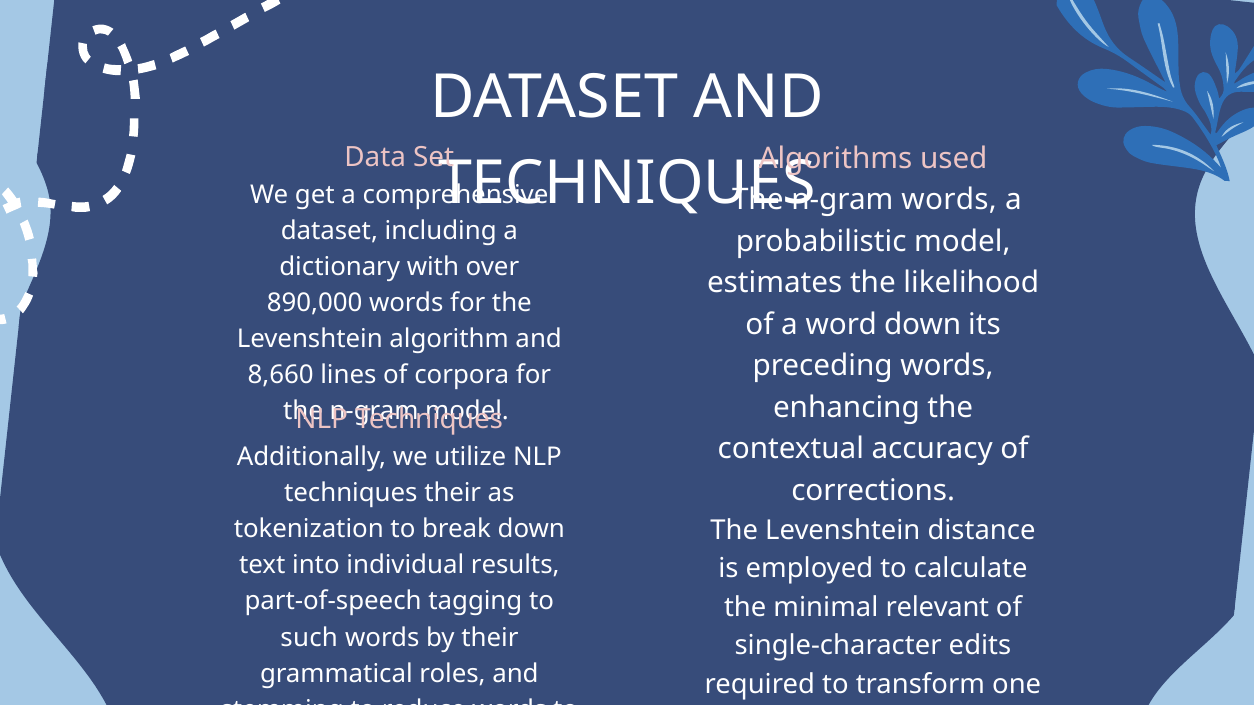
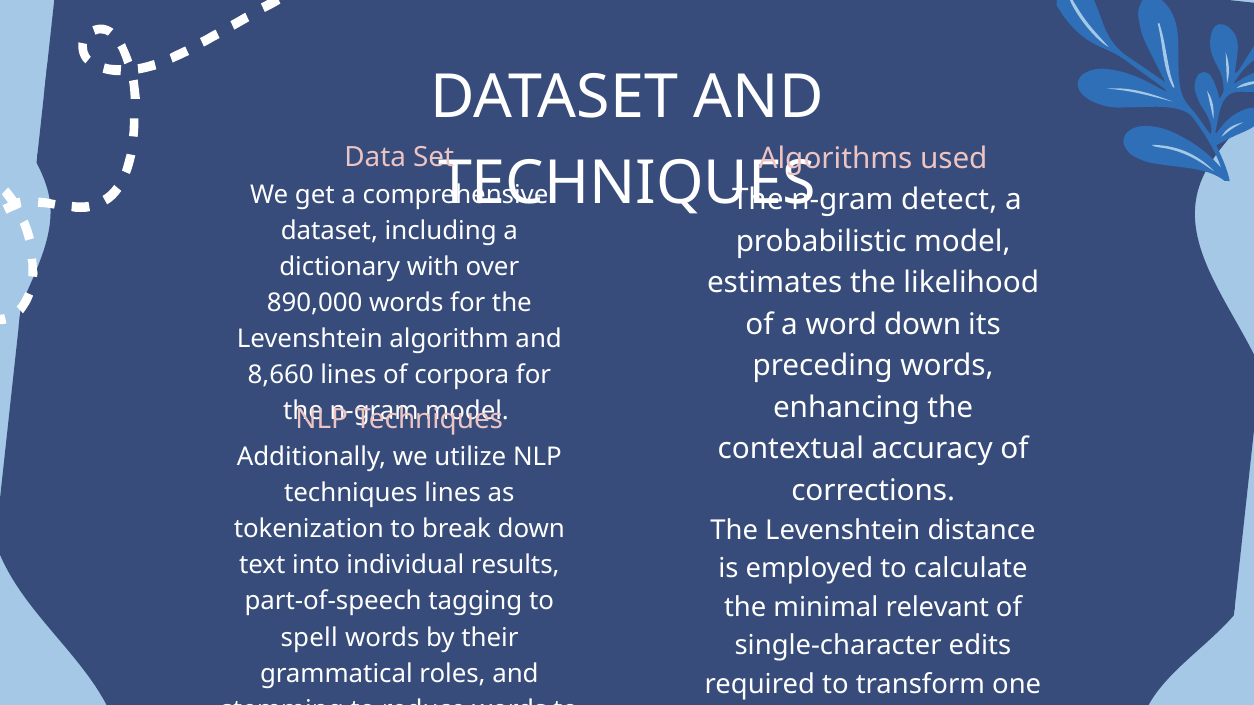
n-gram words: words -> detect
techniques their: their -> lines
such: such -> spell
